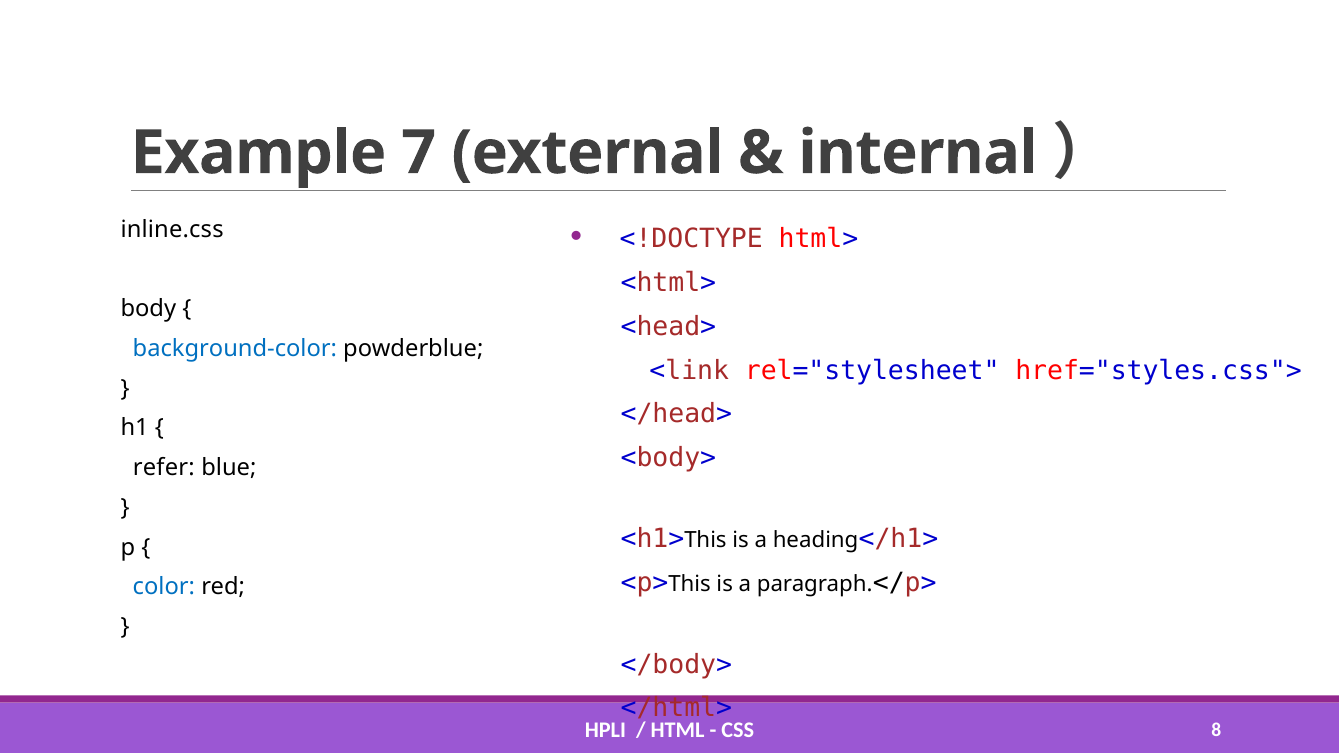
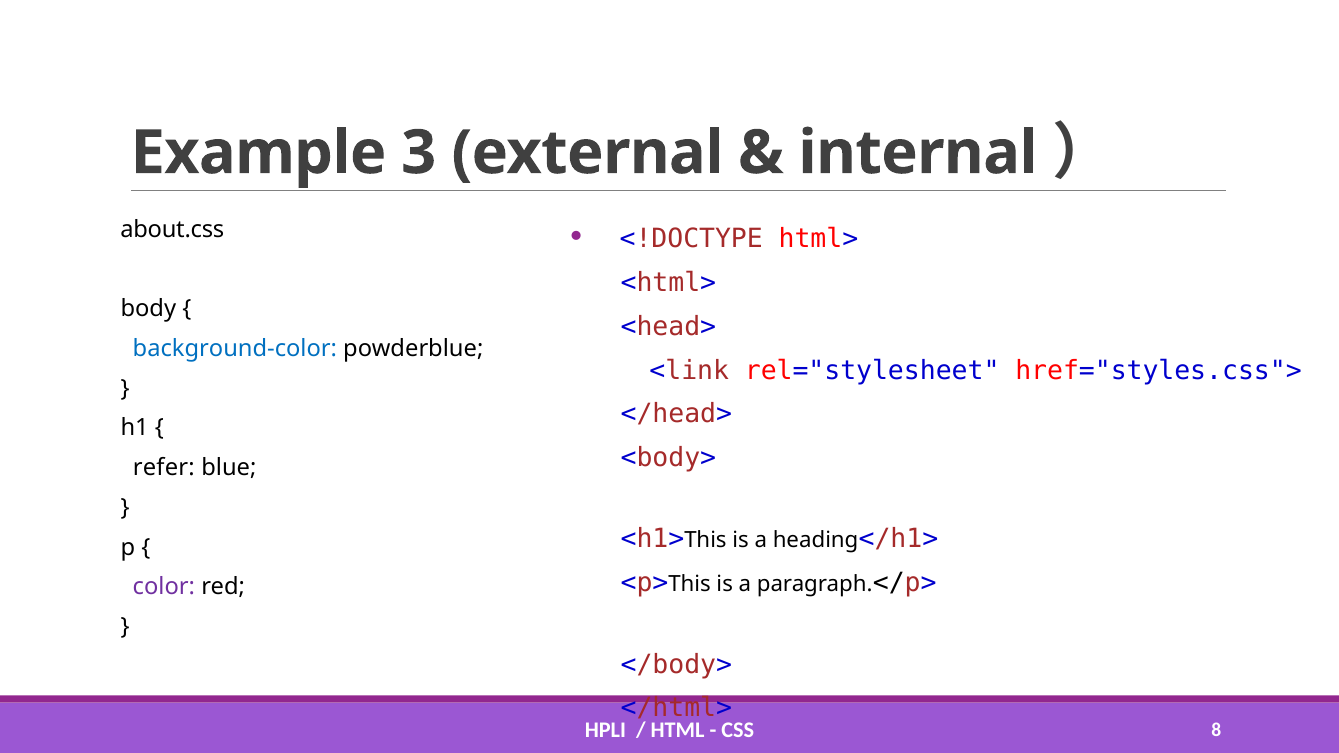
7: 7 -> 3
inline.css: inline.css -> about.css
color colour: blue -> purple
